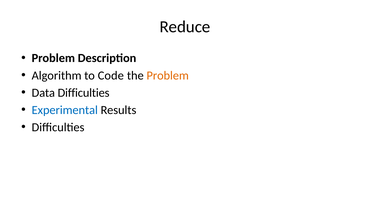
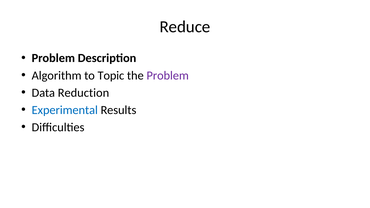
Code: Code -> Topic
Problem at (168, 75) colour: orange -> purple
Data Difficulties: Difficulties -> Reduction
